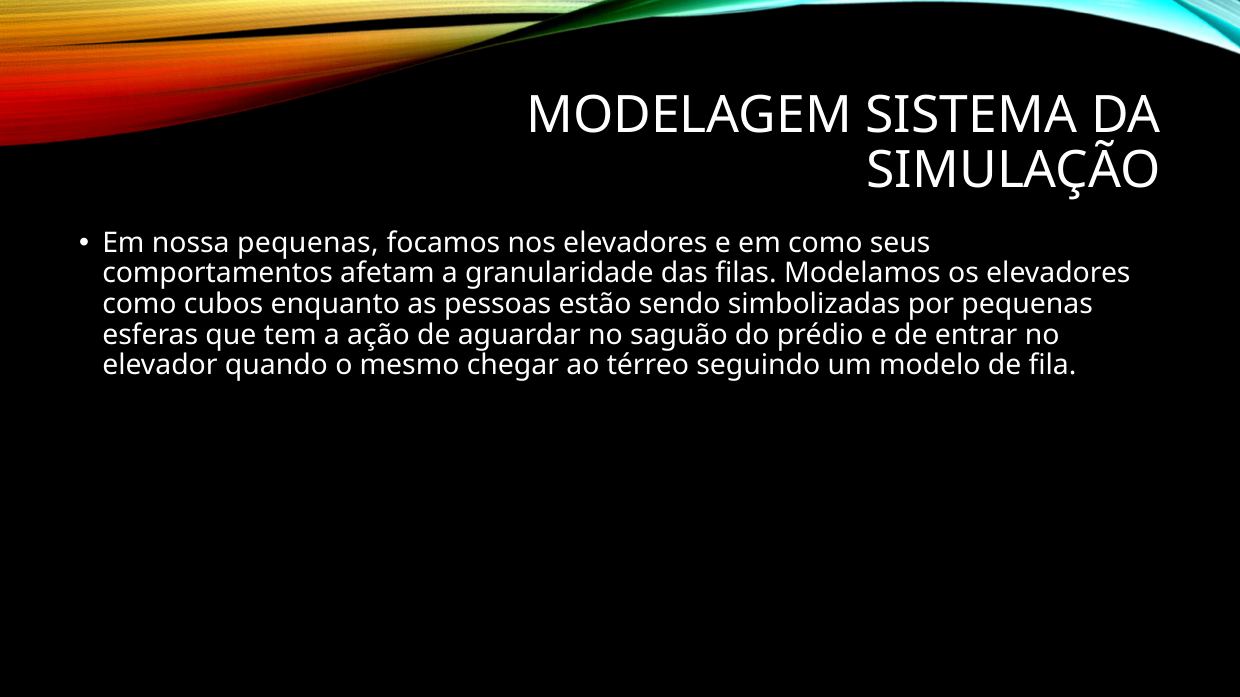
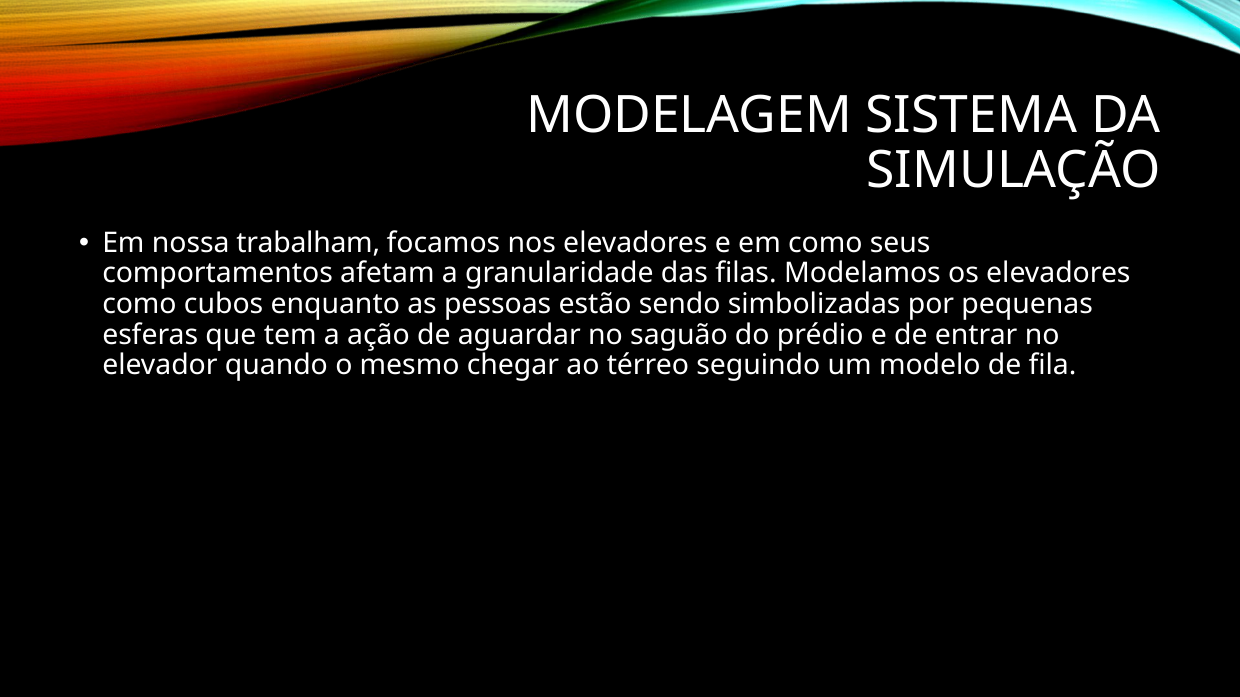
nossa pequenas: pequenas -> trabalham
